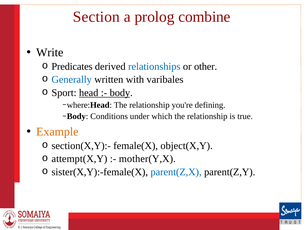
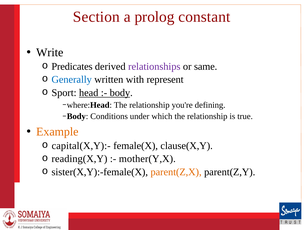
combine: combine -> constant
relationships colour: blue -> purple
other: other -> same
varibales: varibales -> represent
section(X,Y):-: section(X,Y):- -> capital(X,Y):-
object(X,Y: object(X,Y -> clause(X,Y
attempt(X,Y: attempt(X,Y -> reading(X,Y
parent(Z,X colour: blue -> orange
